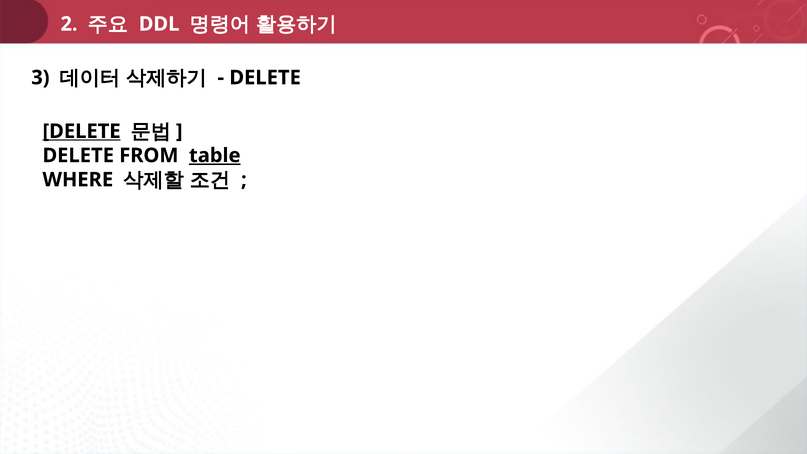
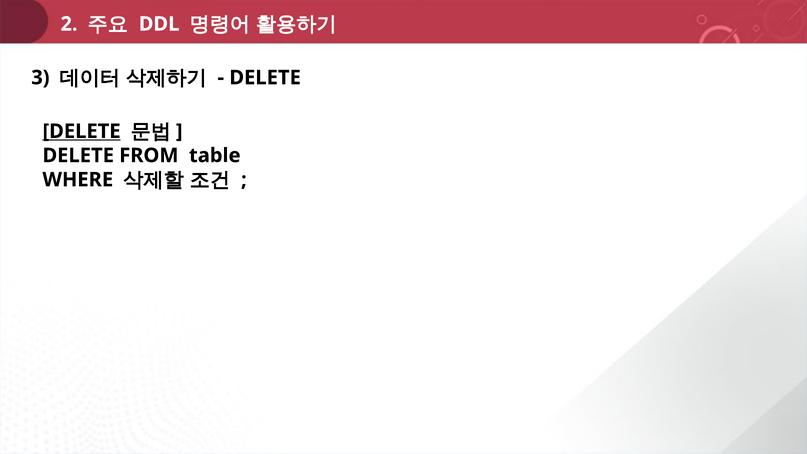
table underline: present -> none
